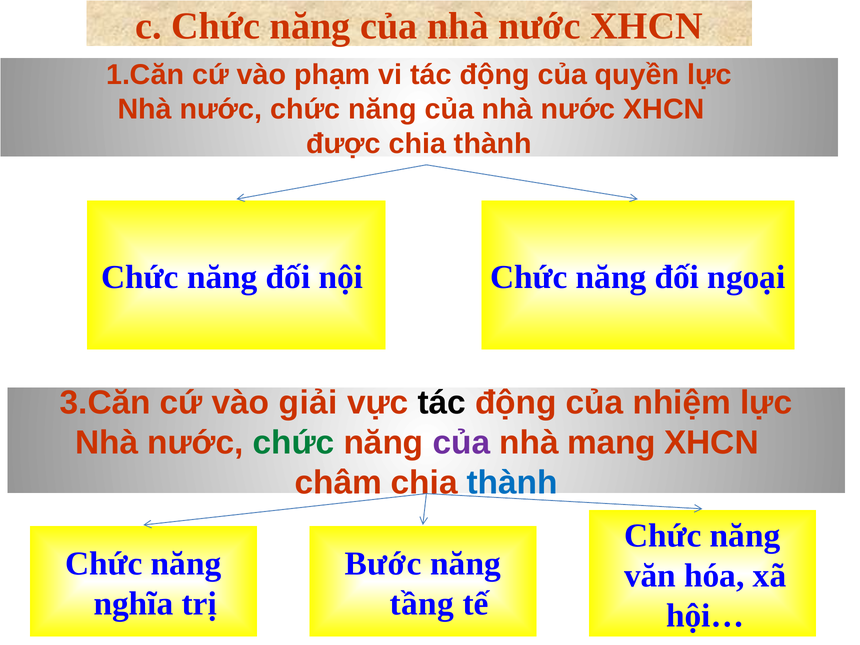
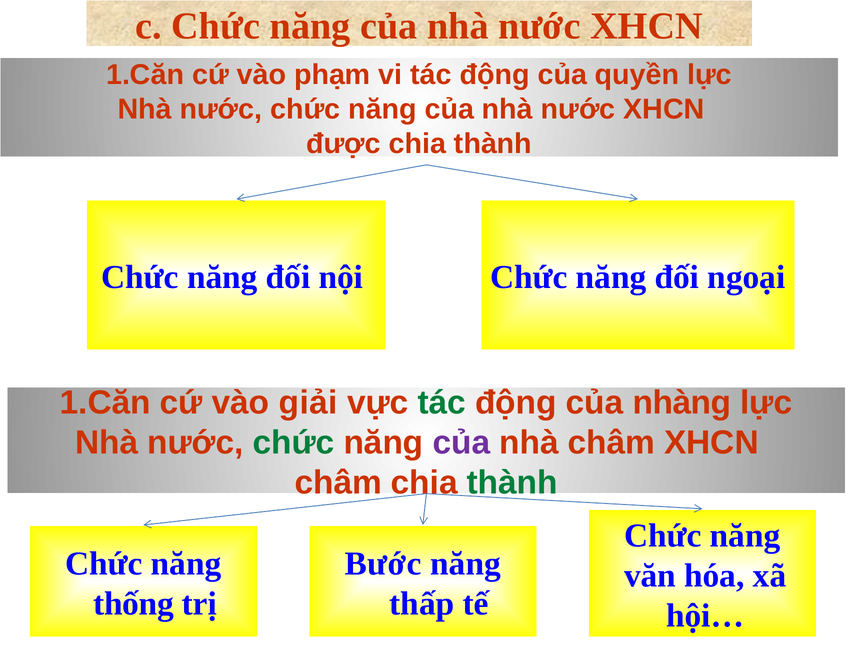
3.Căn at (105, 402): 3.Căn -> 1.Căn
tác at (442, 402) colour: black -> green
nhiệm: nhiệm -> nhàng
nhà mang: mang -> châm
thành at (512, 483) colour: blue -> green
nghĩa: nghĩa -> thống
tầng: tầng -> thấp
